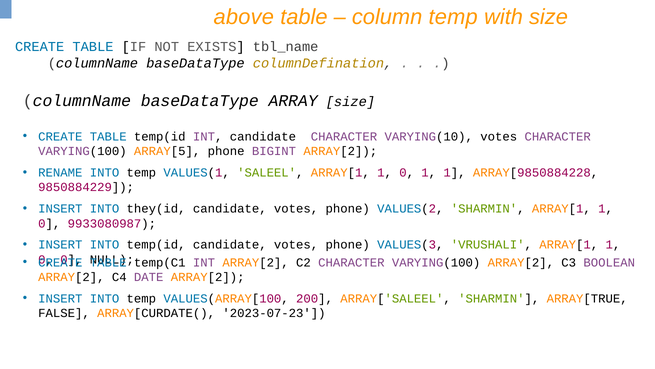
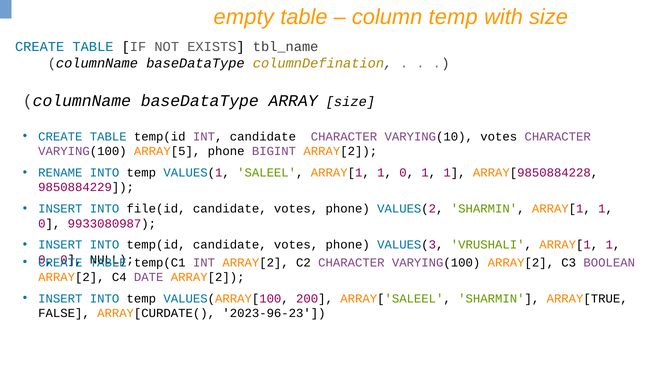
above: above -> empty
they(id: they(id -> file(id
2023-07-23: 2023-07-23 -> 2023-96-23
